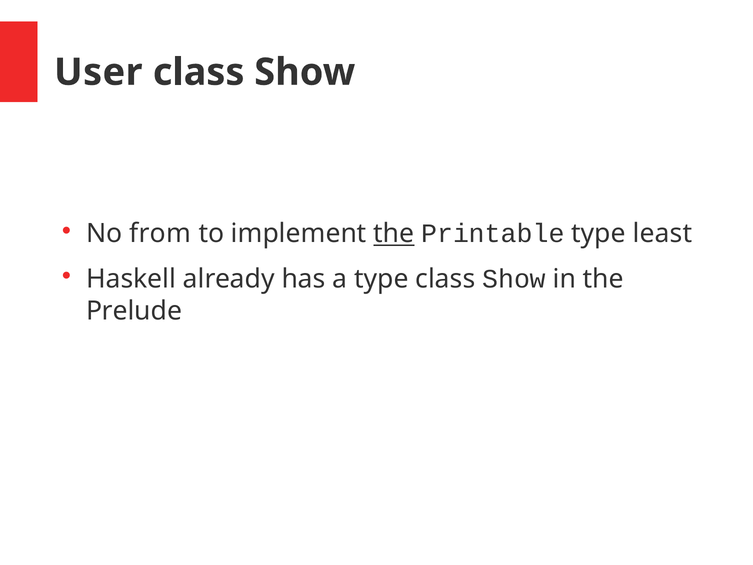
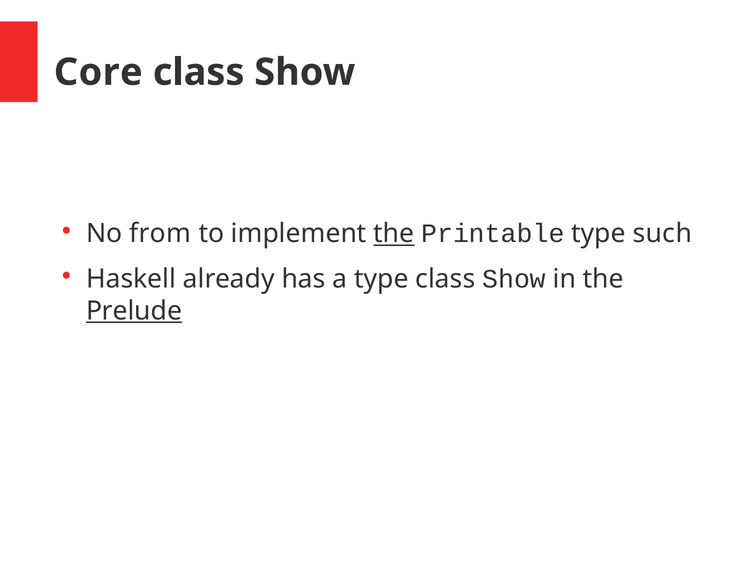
User: User -> Core
least: least -> such
Prelude underline: none -> present
